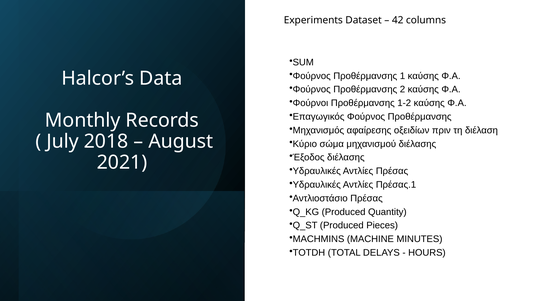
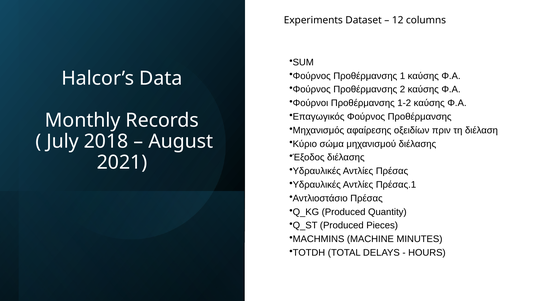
42: 42 -> 12
